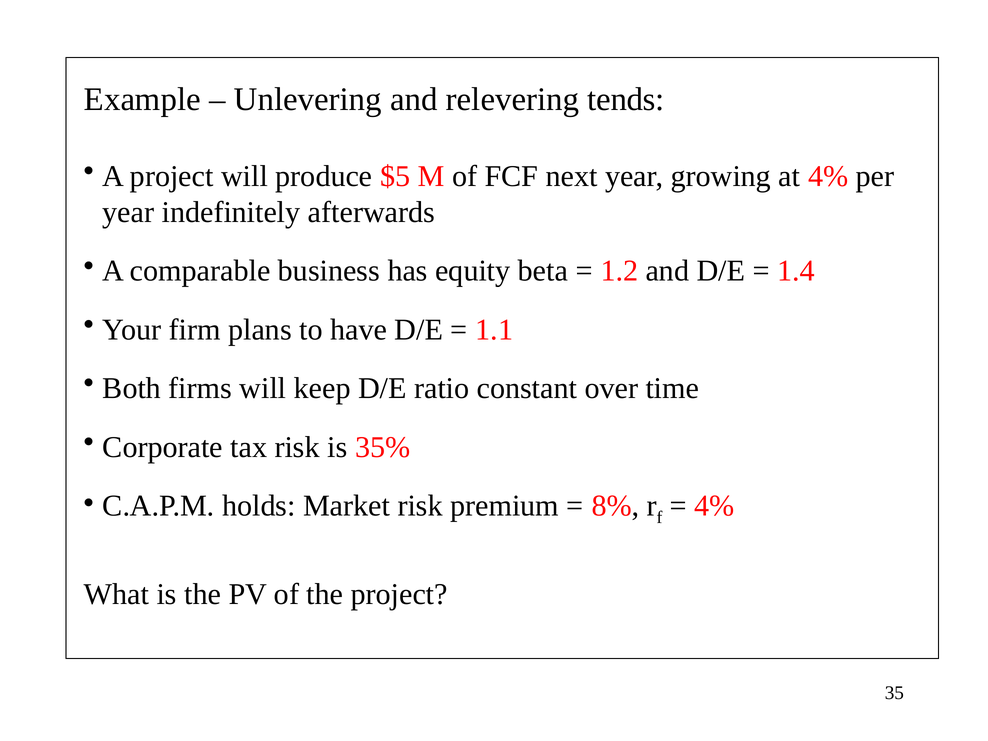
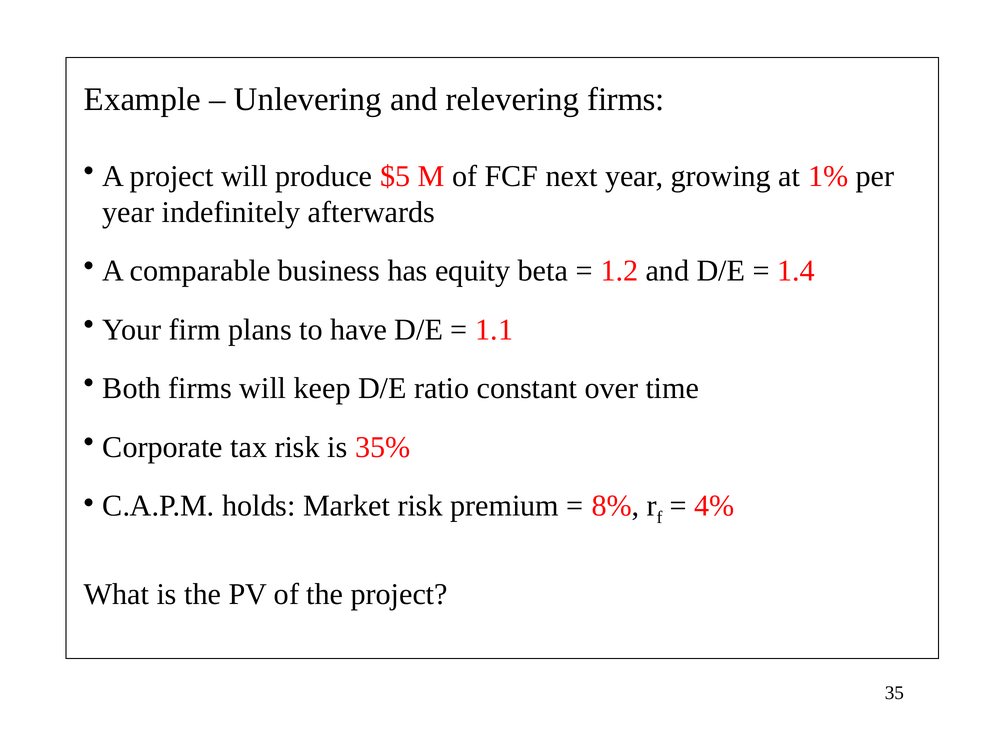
relevering tends: tends -> firms
at 4%: 4% -> 1%
